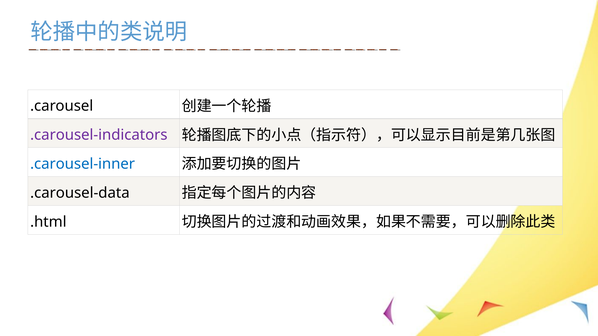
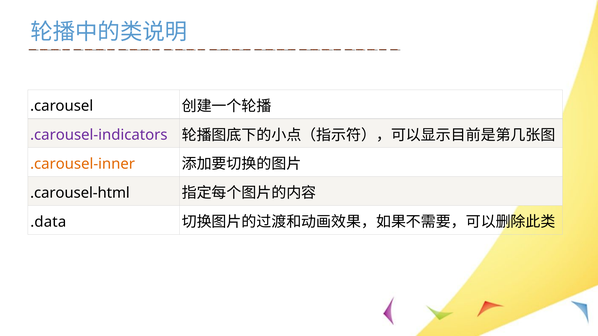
.carousel-inner colour: blue -> orange
.carousel-data: .carousel-data -> .carousel-html
.html: .html -> .data
